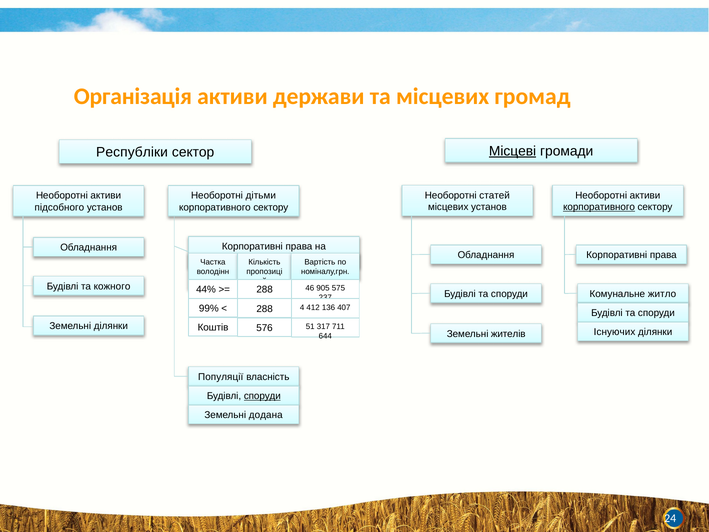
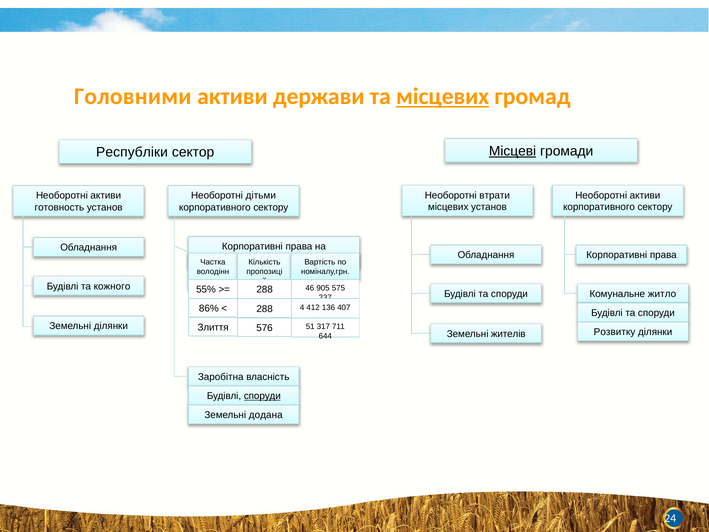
Організація: Організація -> Головними
місцевих at (443, 96) underline: none -> present
статей: статей -> втрати
корпоративного at (599, 207) underline: present -> none
підсобного: підсобного -> готовность
44%: 44% -> 55%
99%: 99% -> 86%
Коштів: Коштів -> Злиття
Існуючих: Існуючих -> Розвитку
Популяції: Популяції -> Заробітна
